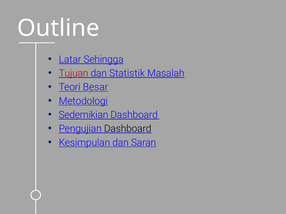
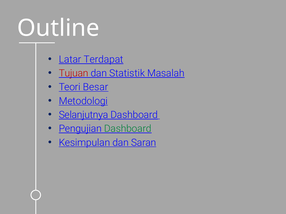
Sehingga: Sehingga -> Terdapat
Sedemikian: Sedemikian -> Selanjutnya
Dashboard at (128, 129) colour: black -> green
